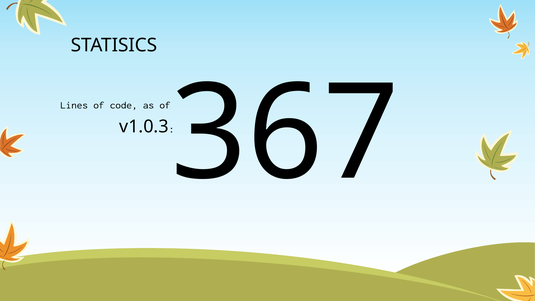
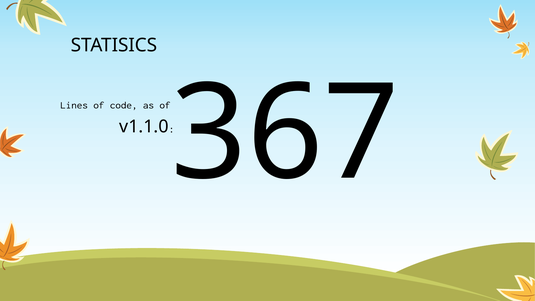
v1.0.3: v1.0.3 -> v1.1.0
